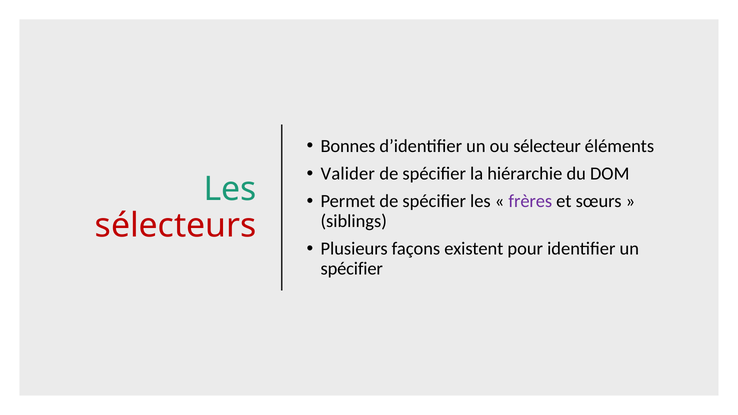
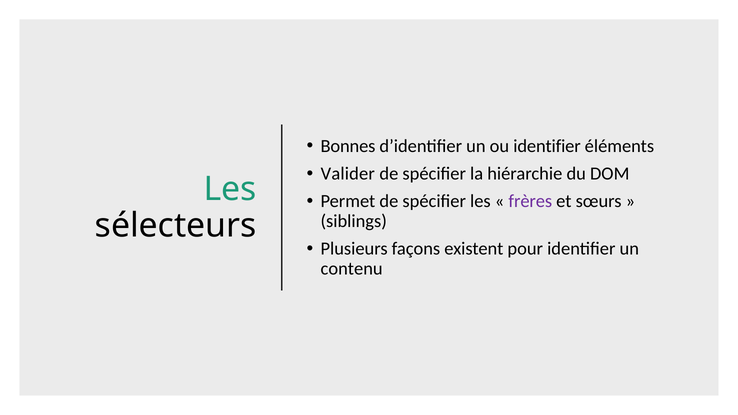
ou sélecteur: sélecteur -> identifier
sélecteurs colour: red -> black
spécifier at (352, 269): spécifier -> contenu
